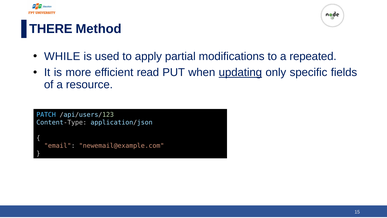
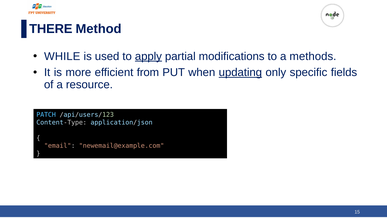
apply underline: none -> present
repeated: repeated -> methods
read: read -> from
